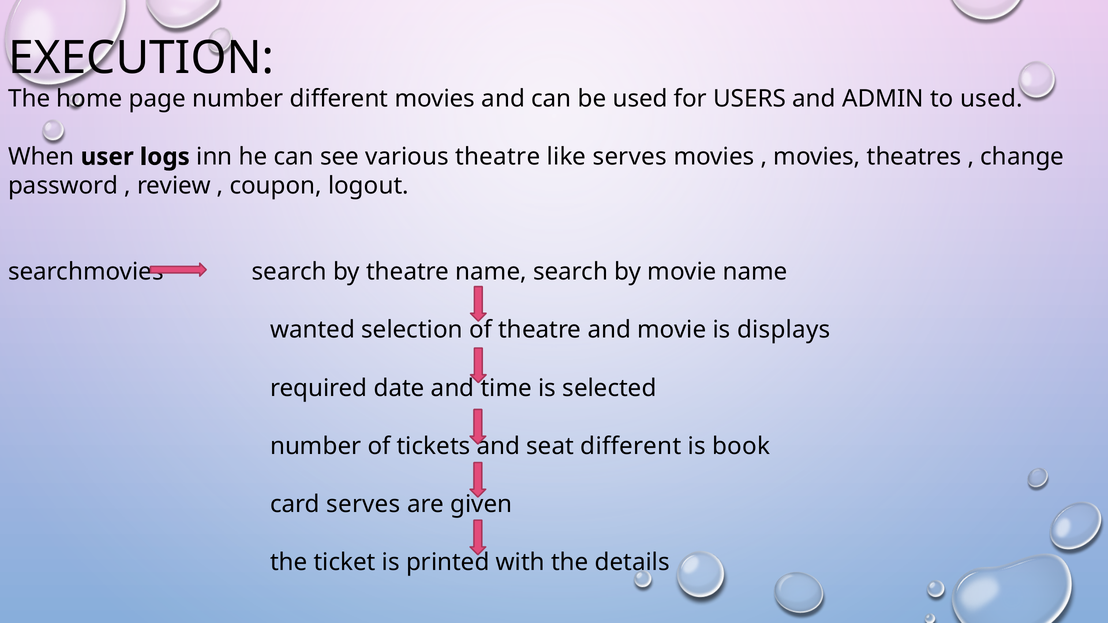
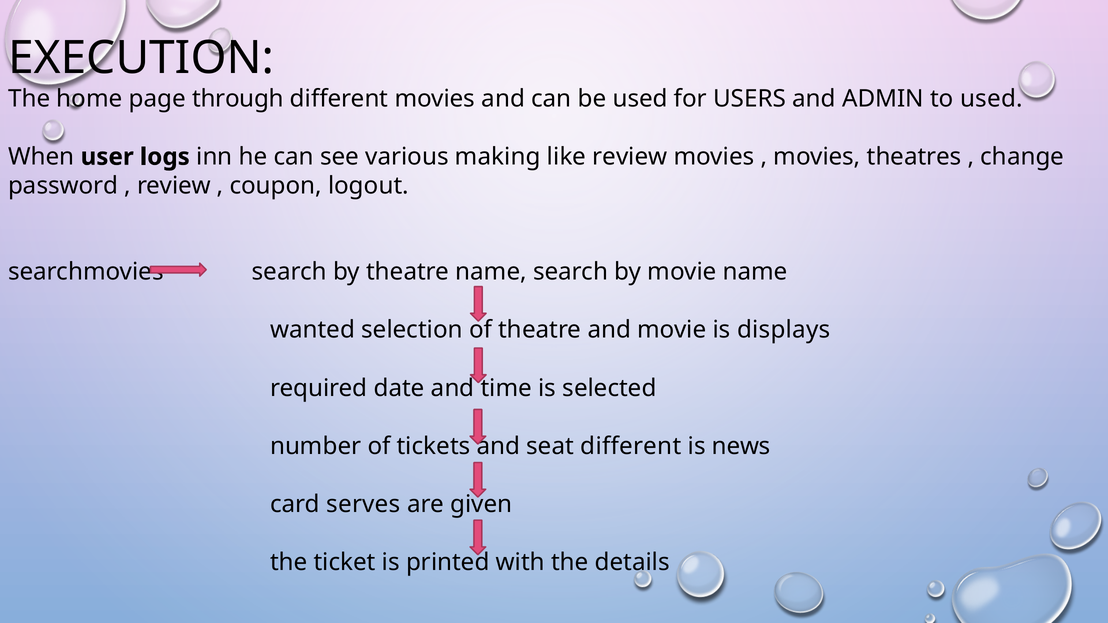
page number: number -> through
various theatre: theatre -> making
like serves: serves -> review
book: book -> news
